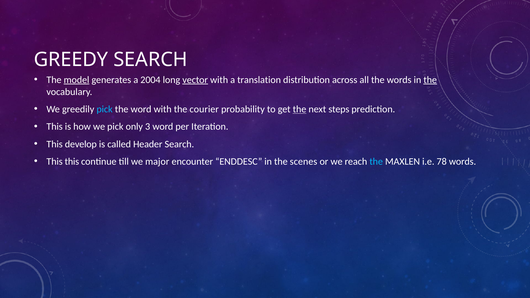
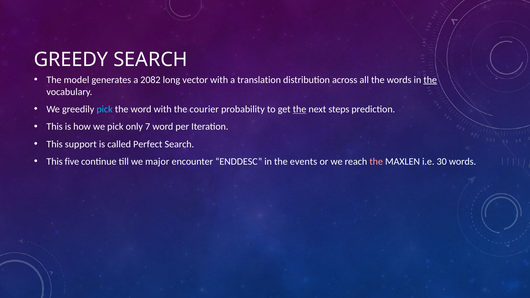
model underline: present -> none
2004: 2004 -> 2082
vector underline: present -> none
3: 3 -> 7
develop: develop -> support
Header: Header -> Perfect
This this: this -> five
scenes: scenes -> events
the at (376, 162) colour: light blue -> pink
78: 78 -> 30
